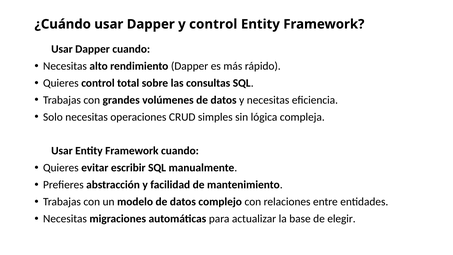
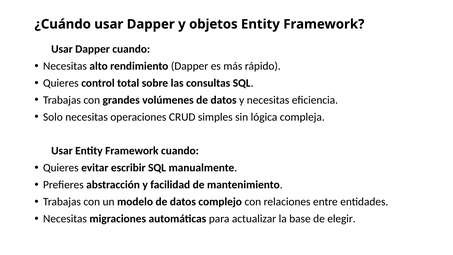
y control: control -> objetos
